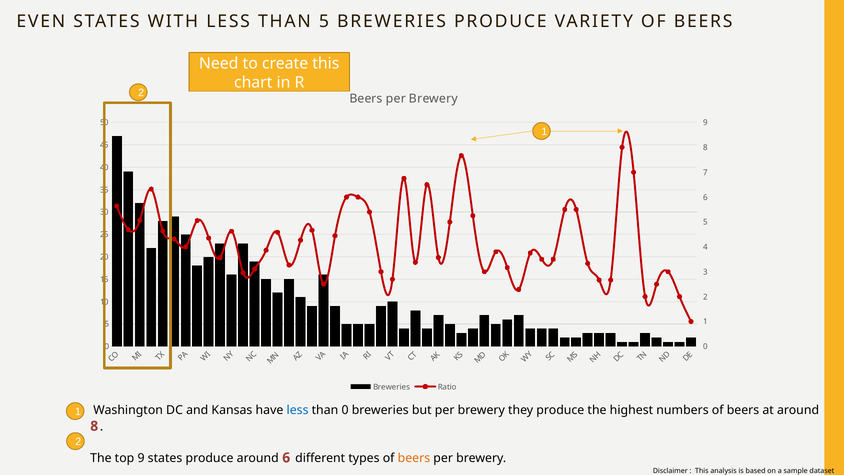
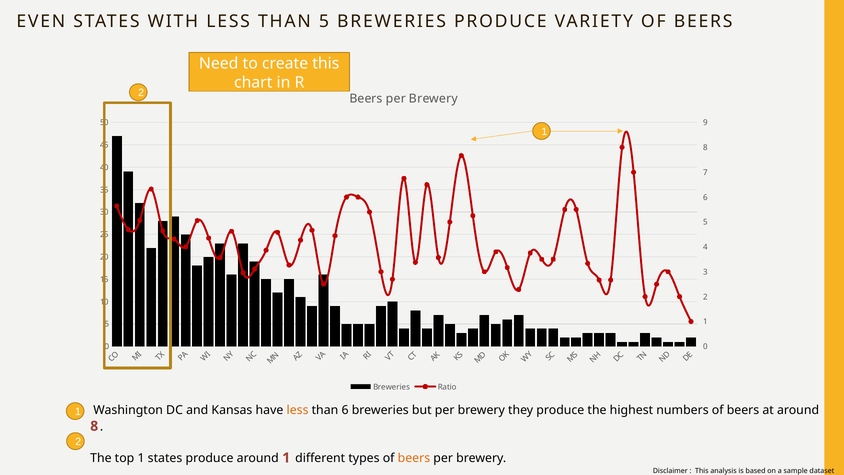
less at (298, 410) colour: blue -> orange
than 0: 0 -> 6
top 9: 9 -> 1
around 6: 6 -> 1
